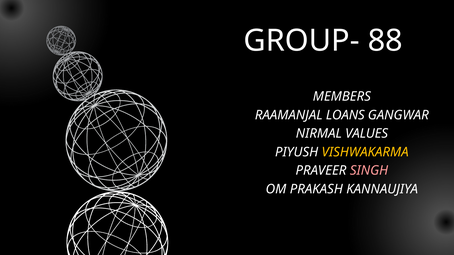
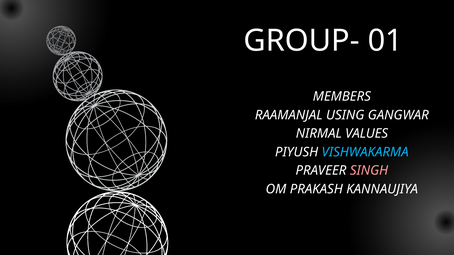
88: 88 -> 01
LOANS: LOANS -> USING
VISHWAKARMA colour: yellow -> light blue
